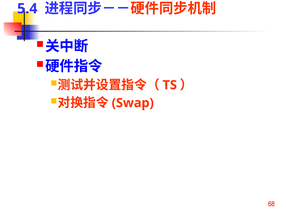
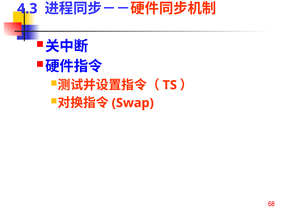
5.4: 5.4 -> 4.3
